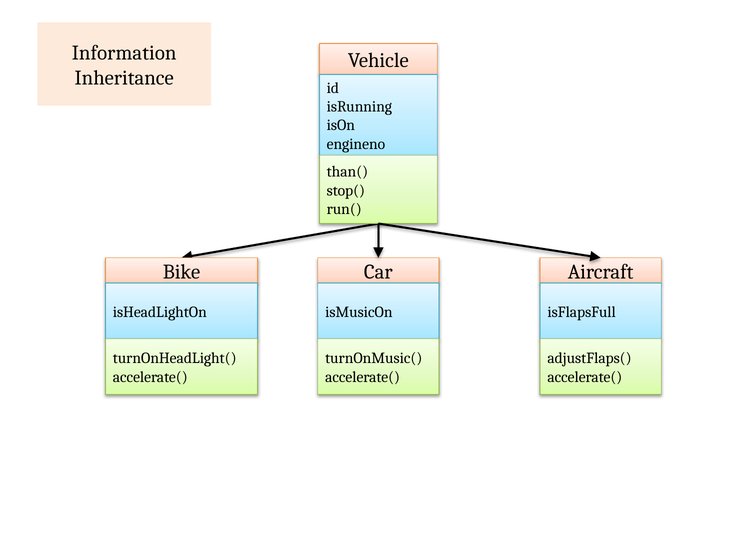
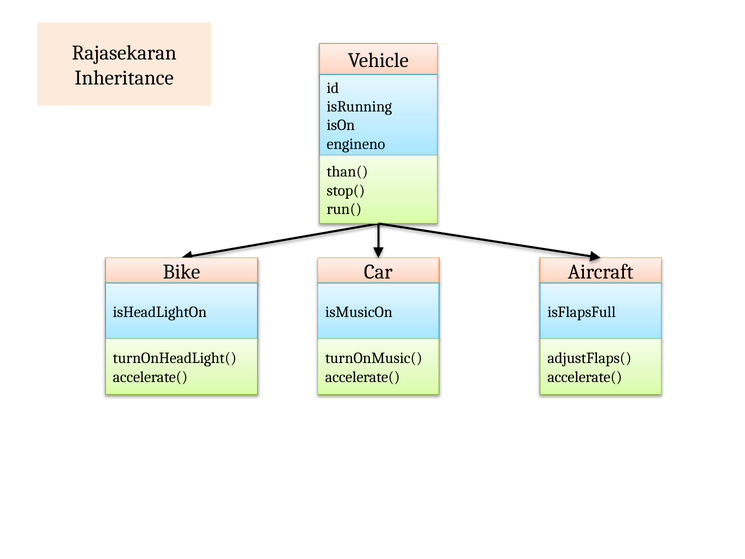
Information: Information -> Rajasekaran
